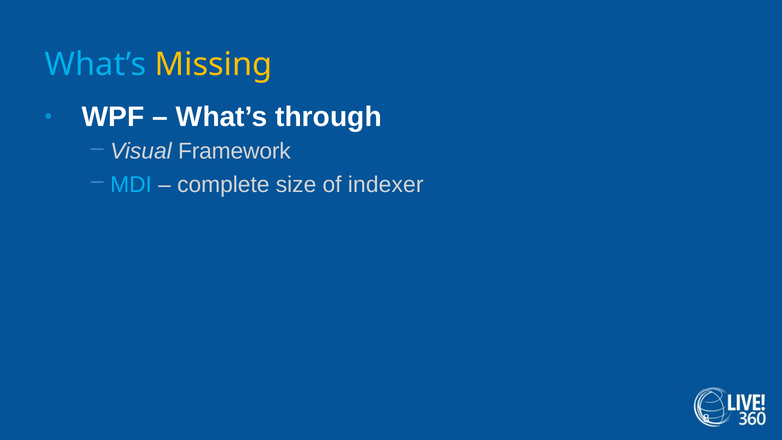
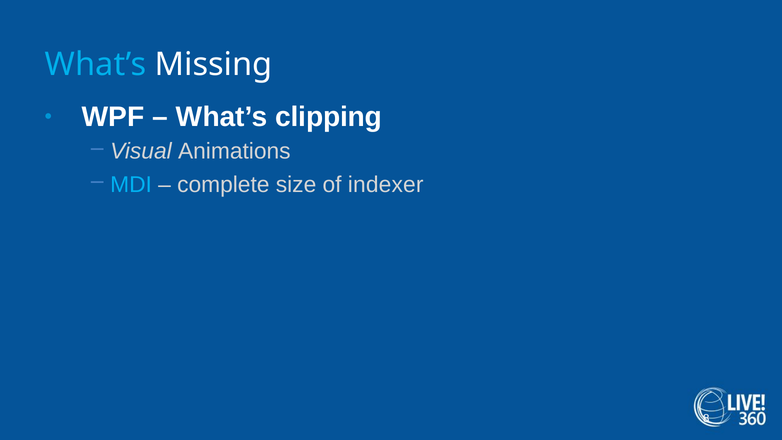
Missing colour: yellow -> white
through: through -> clipping
Framework: Framework -> Animations
